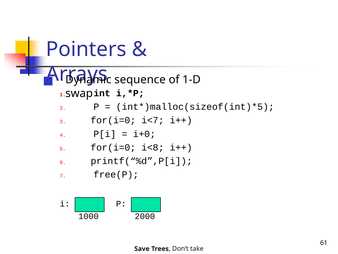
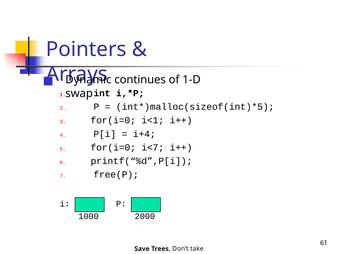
sequence: sequence -> continues
i<7: i<7 -> i<1
i+0: i+0 -> i+4
i<8: i<8 -> i<7
